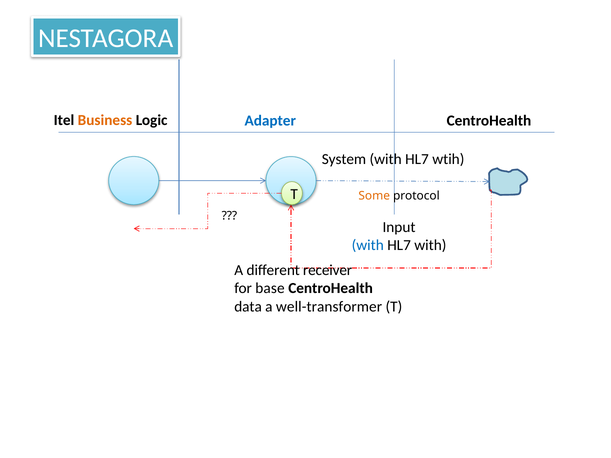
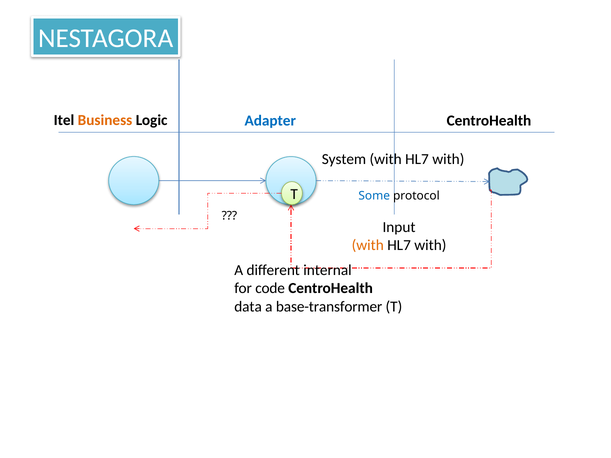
wtih at (448, 159): wtih -> with
Some colour: orange -> blue
with at (368, 245) colour: blue -> orange
receiver: receiver -> internal
base: base -> code
well-transformer: well-transformer -> base-transformer
